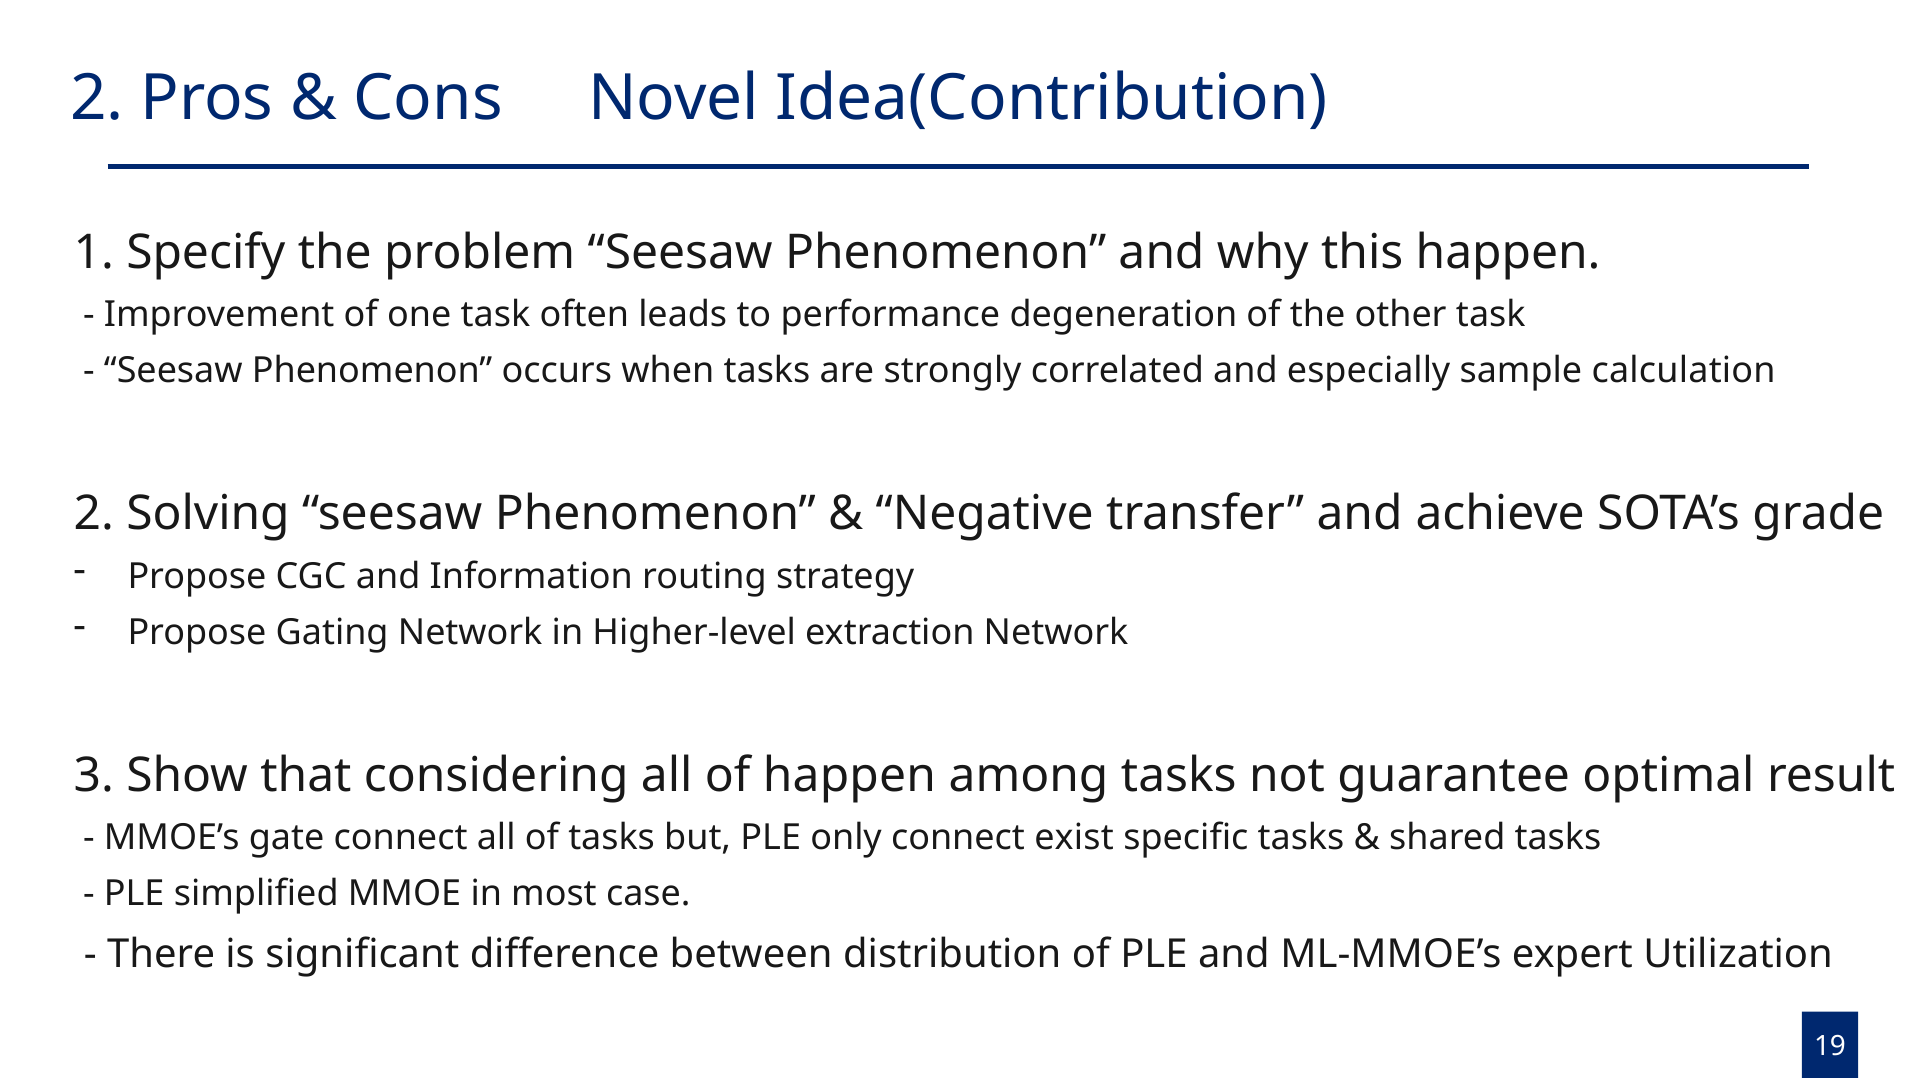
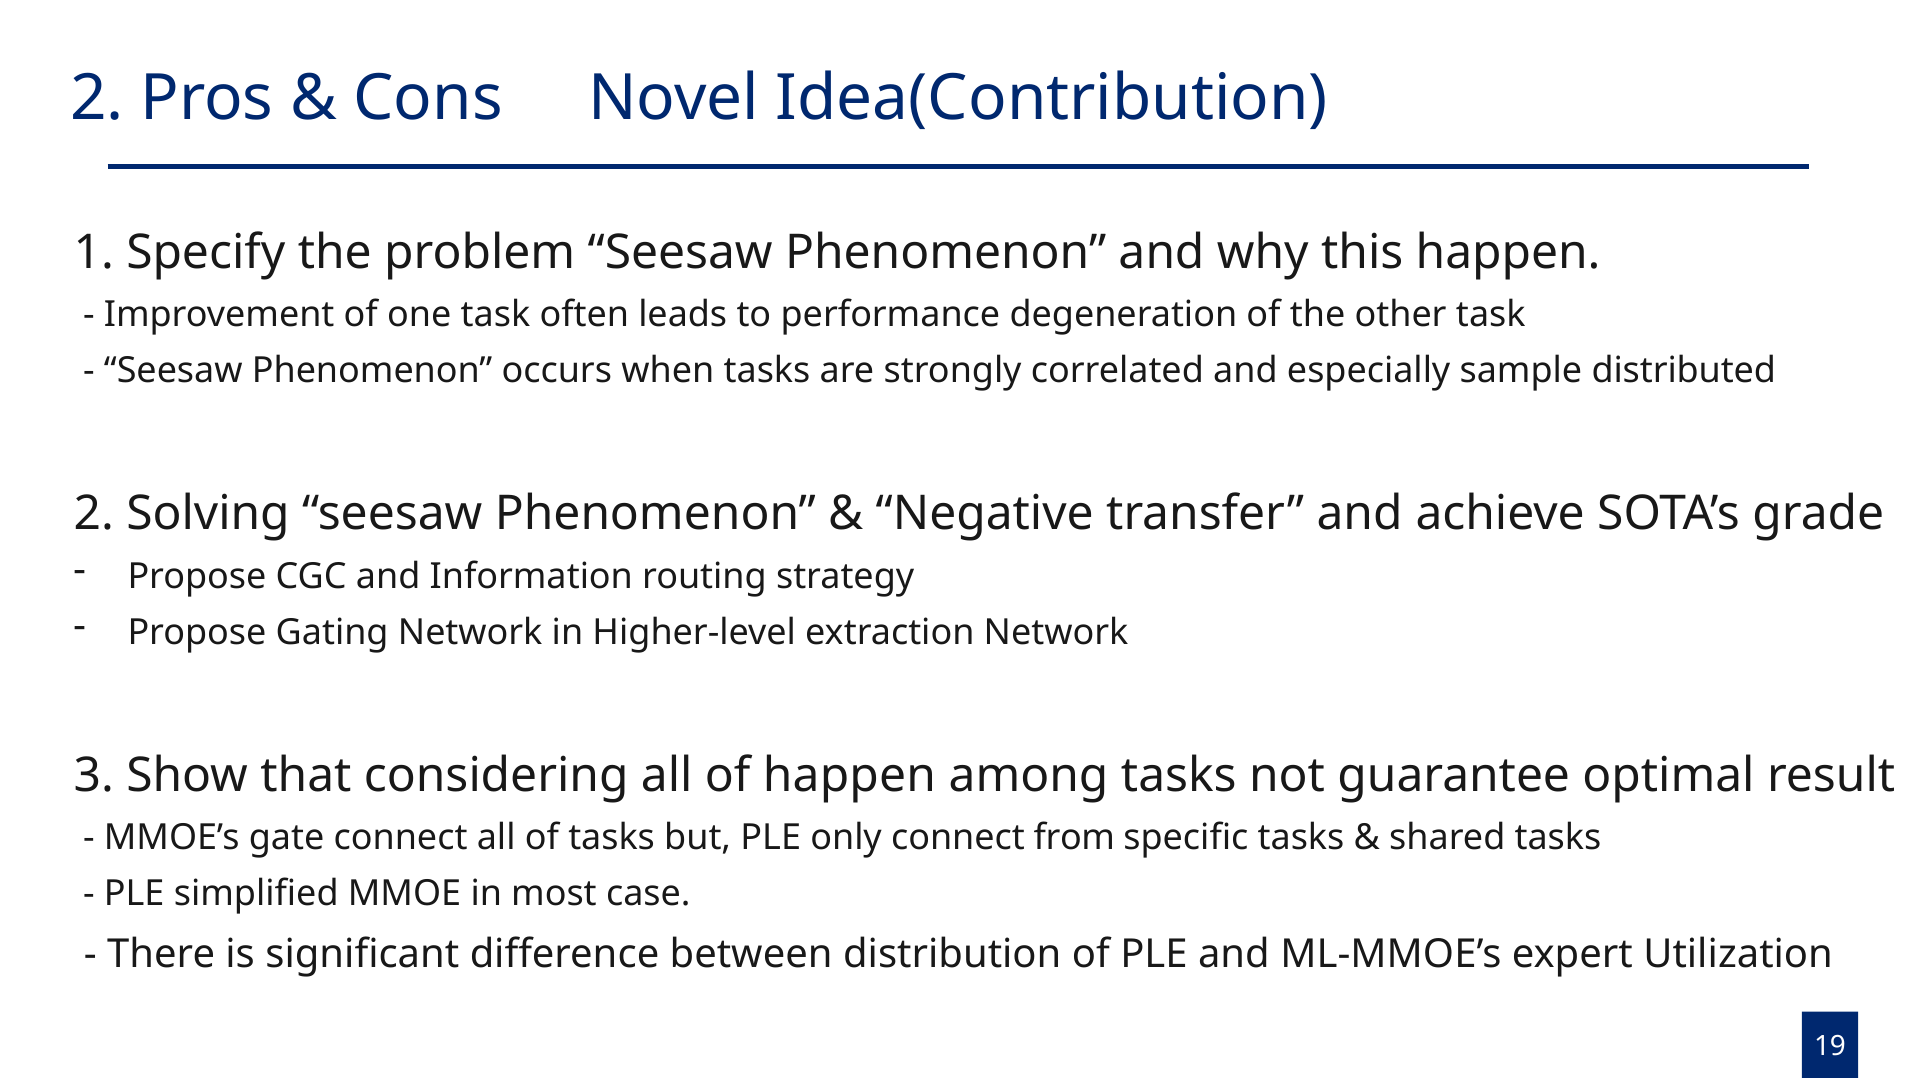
calculation: calculation -> distributed
exist: exist -> from
